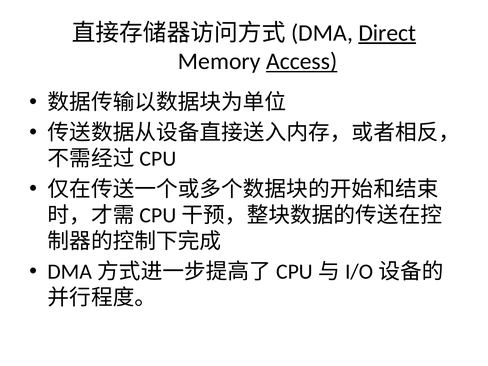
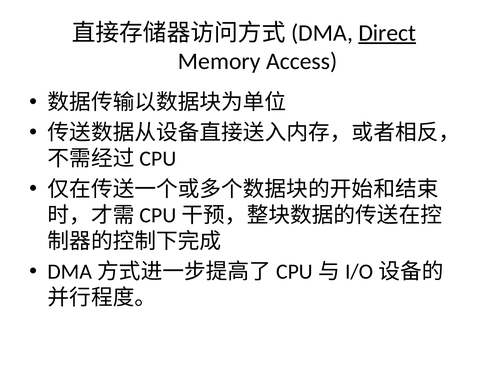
Access underline: present -> none
